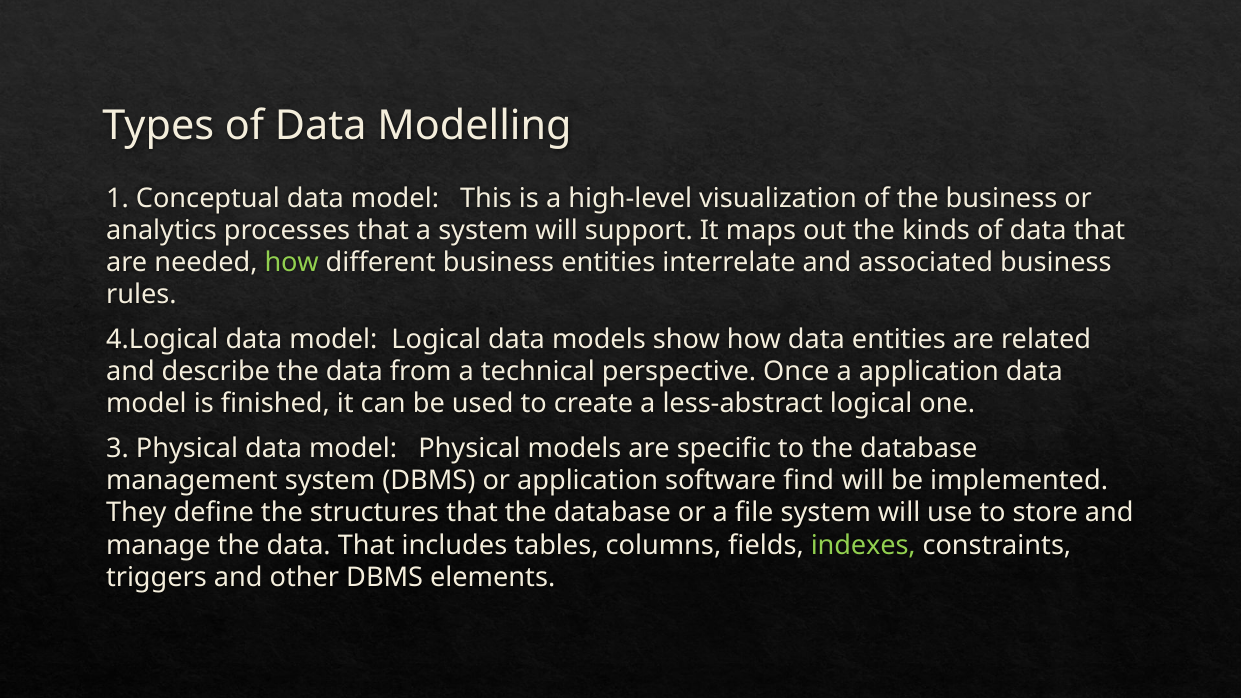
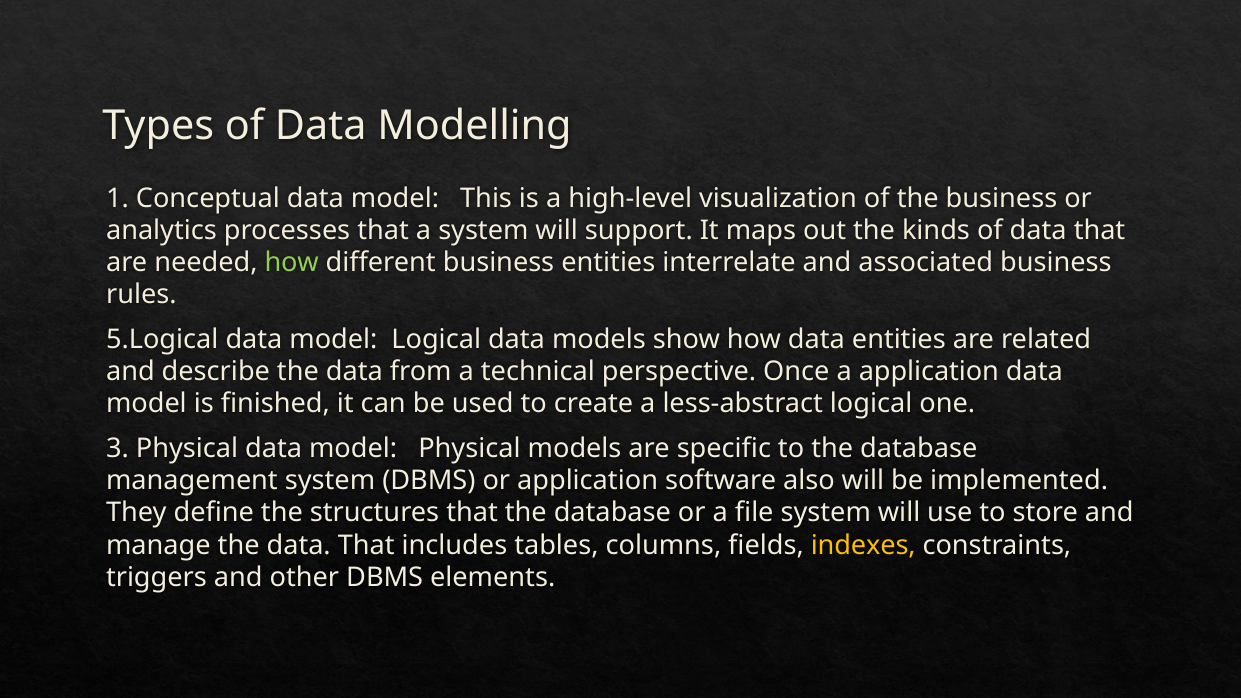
4.Logical: 4.Logical -> 5.Logical
find: find -> also
indexes colour: light green -> yellow
